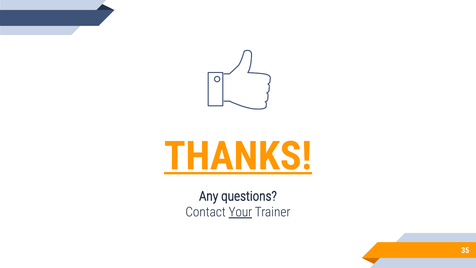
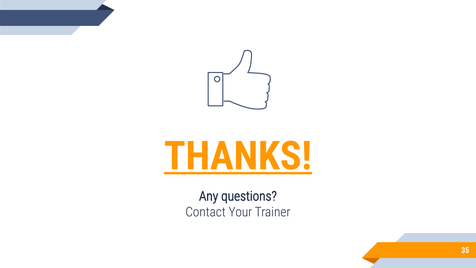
Your underline: present -> none
